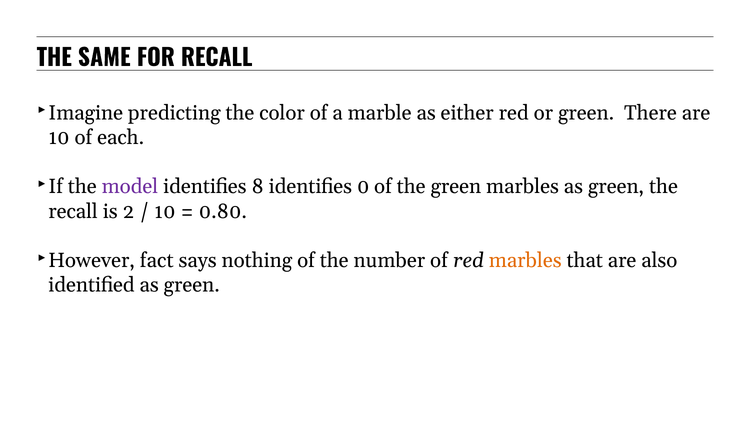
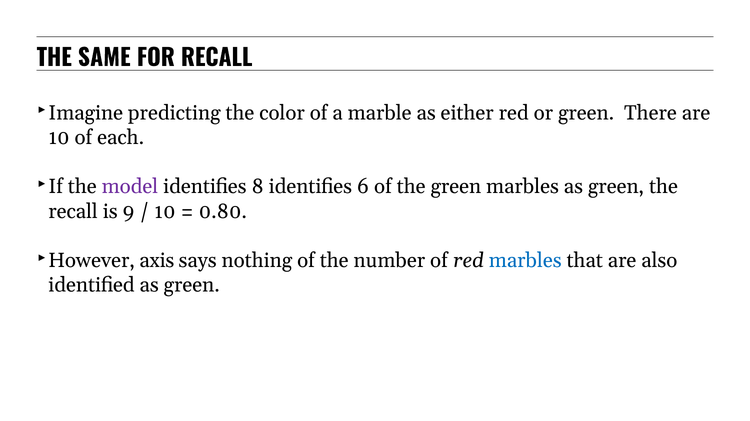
0: 0 -> 6
2: 2 -> 9
fact: fact -> axis
marbles at (525, 261) colour: orange -> blue
